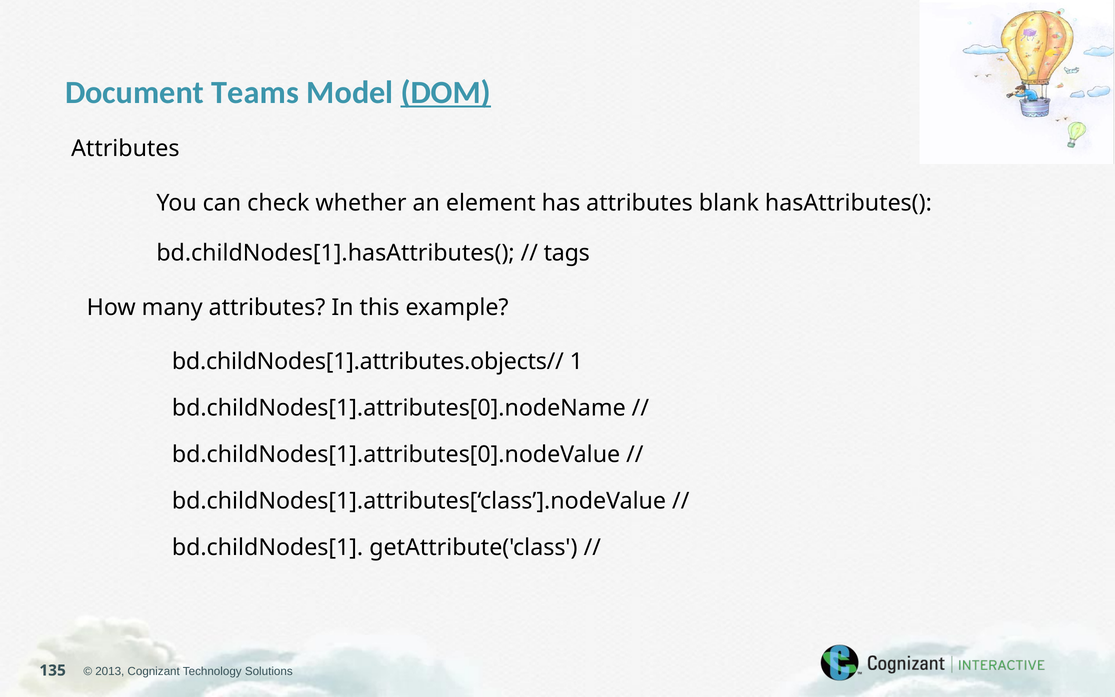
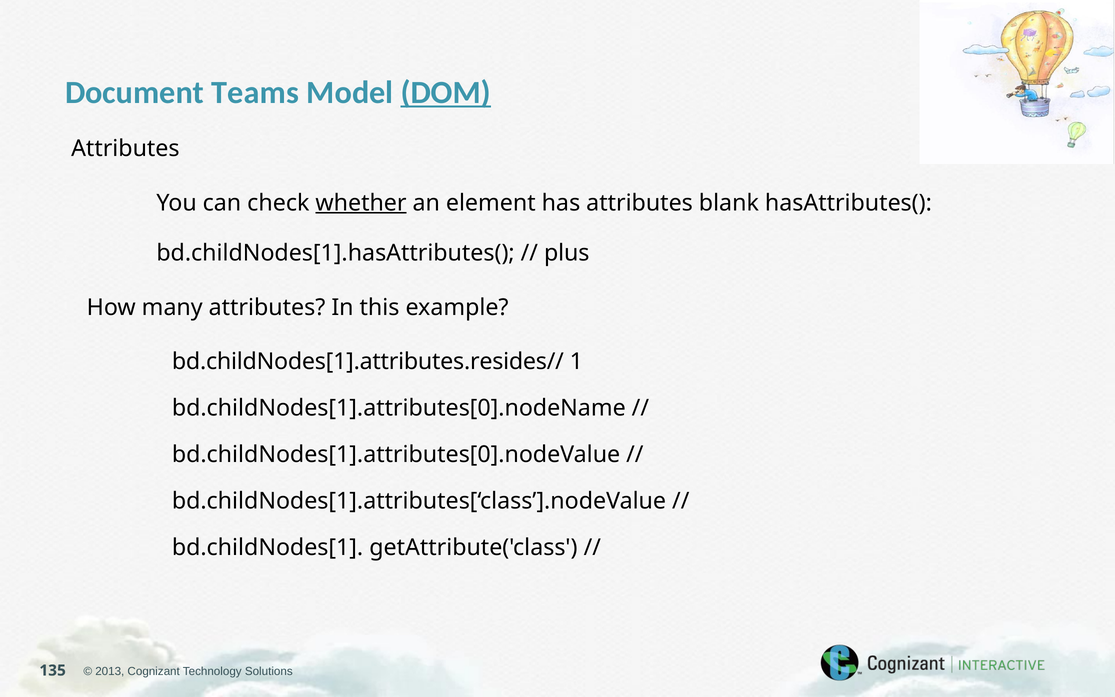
whether underline: none -> present
tags: tags -> plus
bd.childNodes[1].attributes.objects//: bd.childNodes[1].attributes.objects// -> bd.childNodes[1].attributes.resides//
